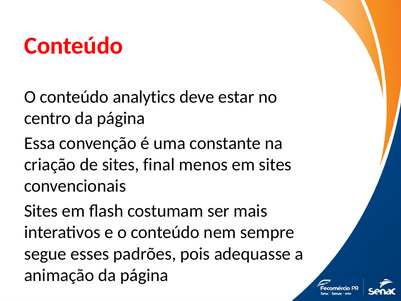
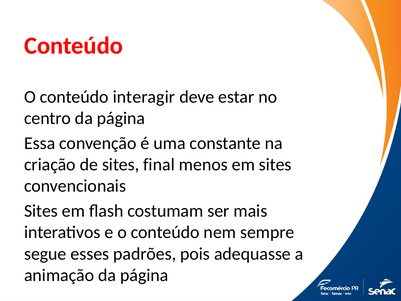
analytics: analytics -> interagir
